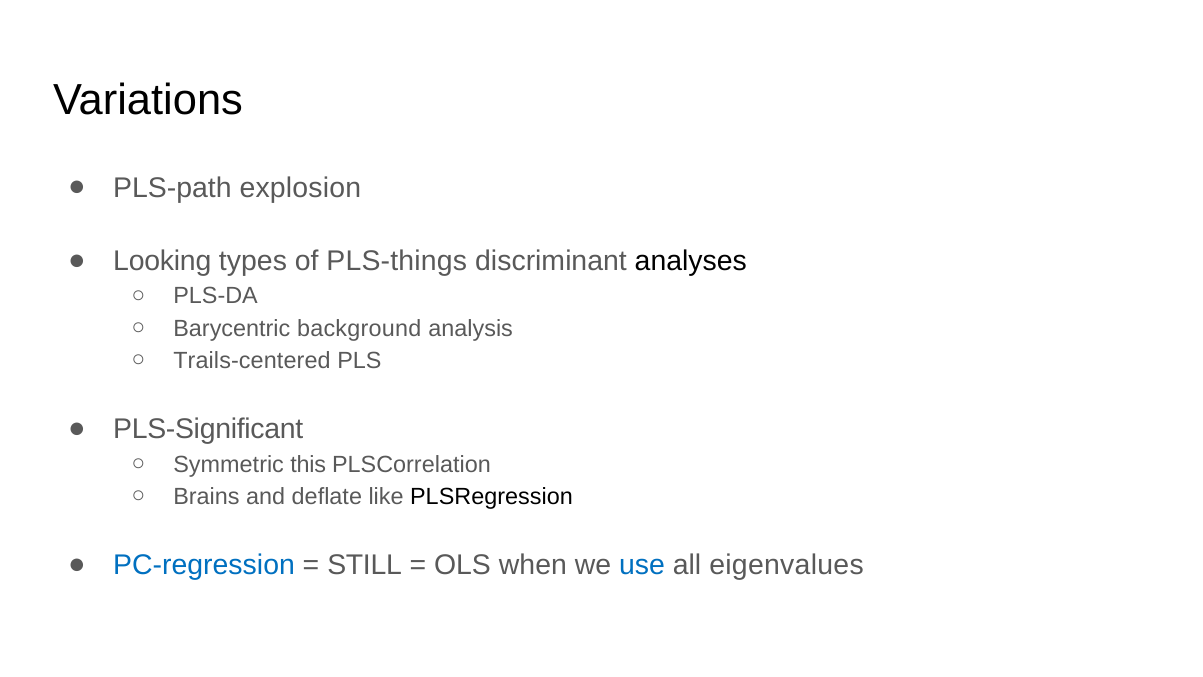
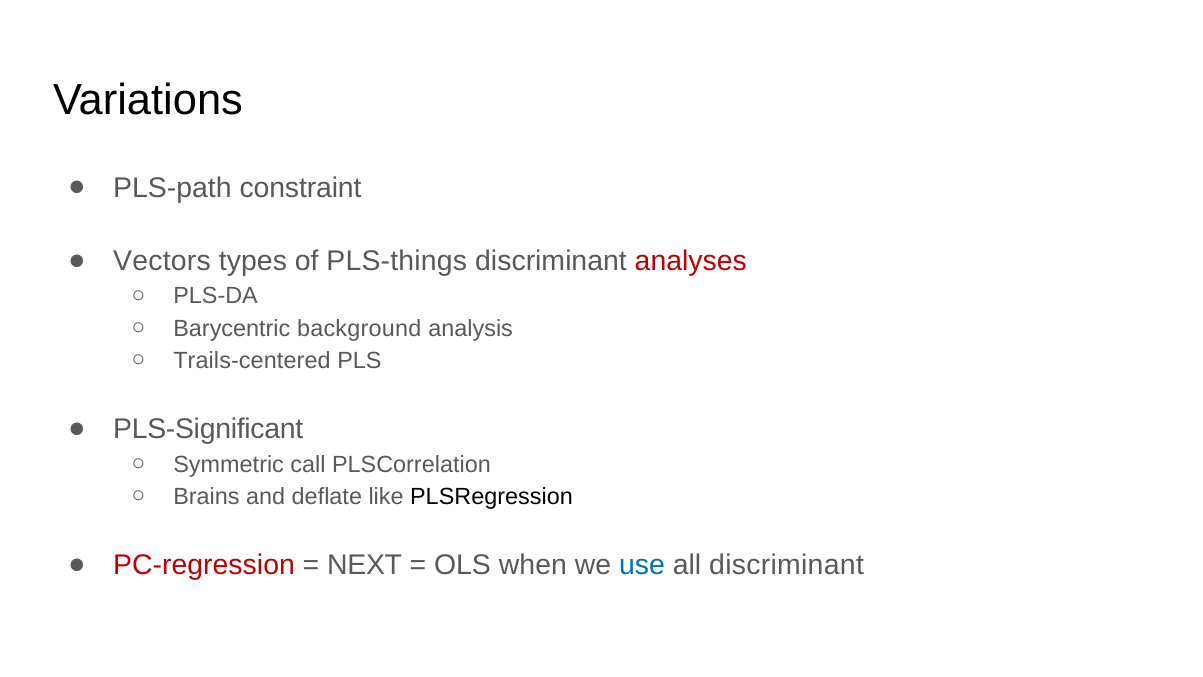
explosion: explosion -> constraint
Looking: Looking -> Vectors
analyses colour: black -> red
this: this -> call
PC-regression colour: blue -> red
STILL: STILL -> NEXT
all eigenvalues: eigenvalues -> discriminant
